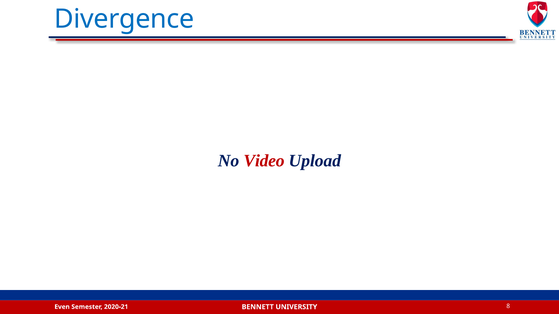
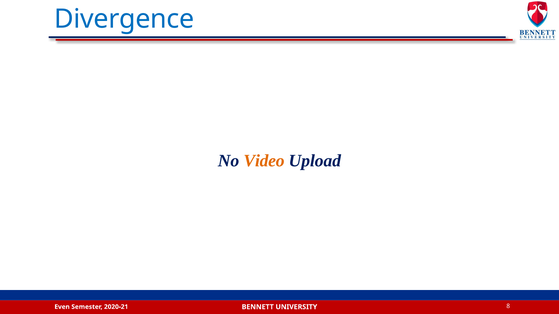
Video colour: red -> orange
